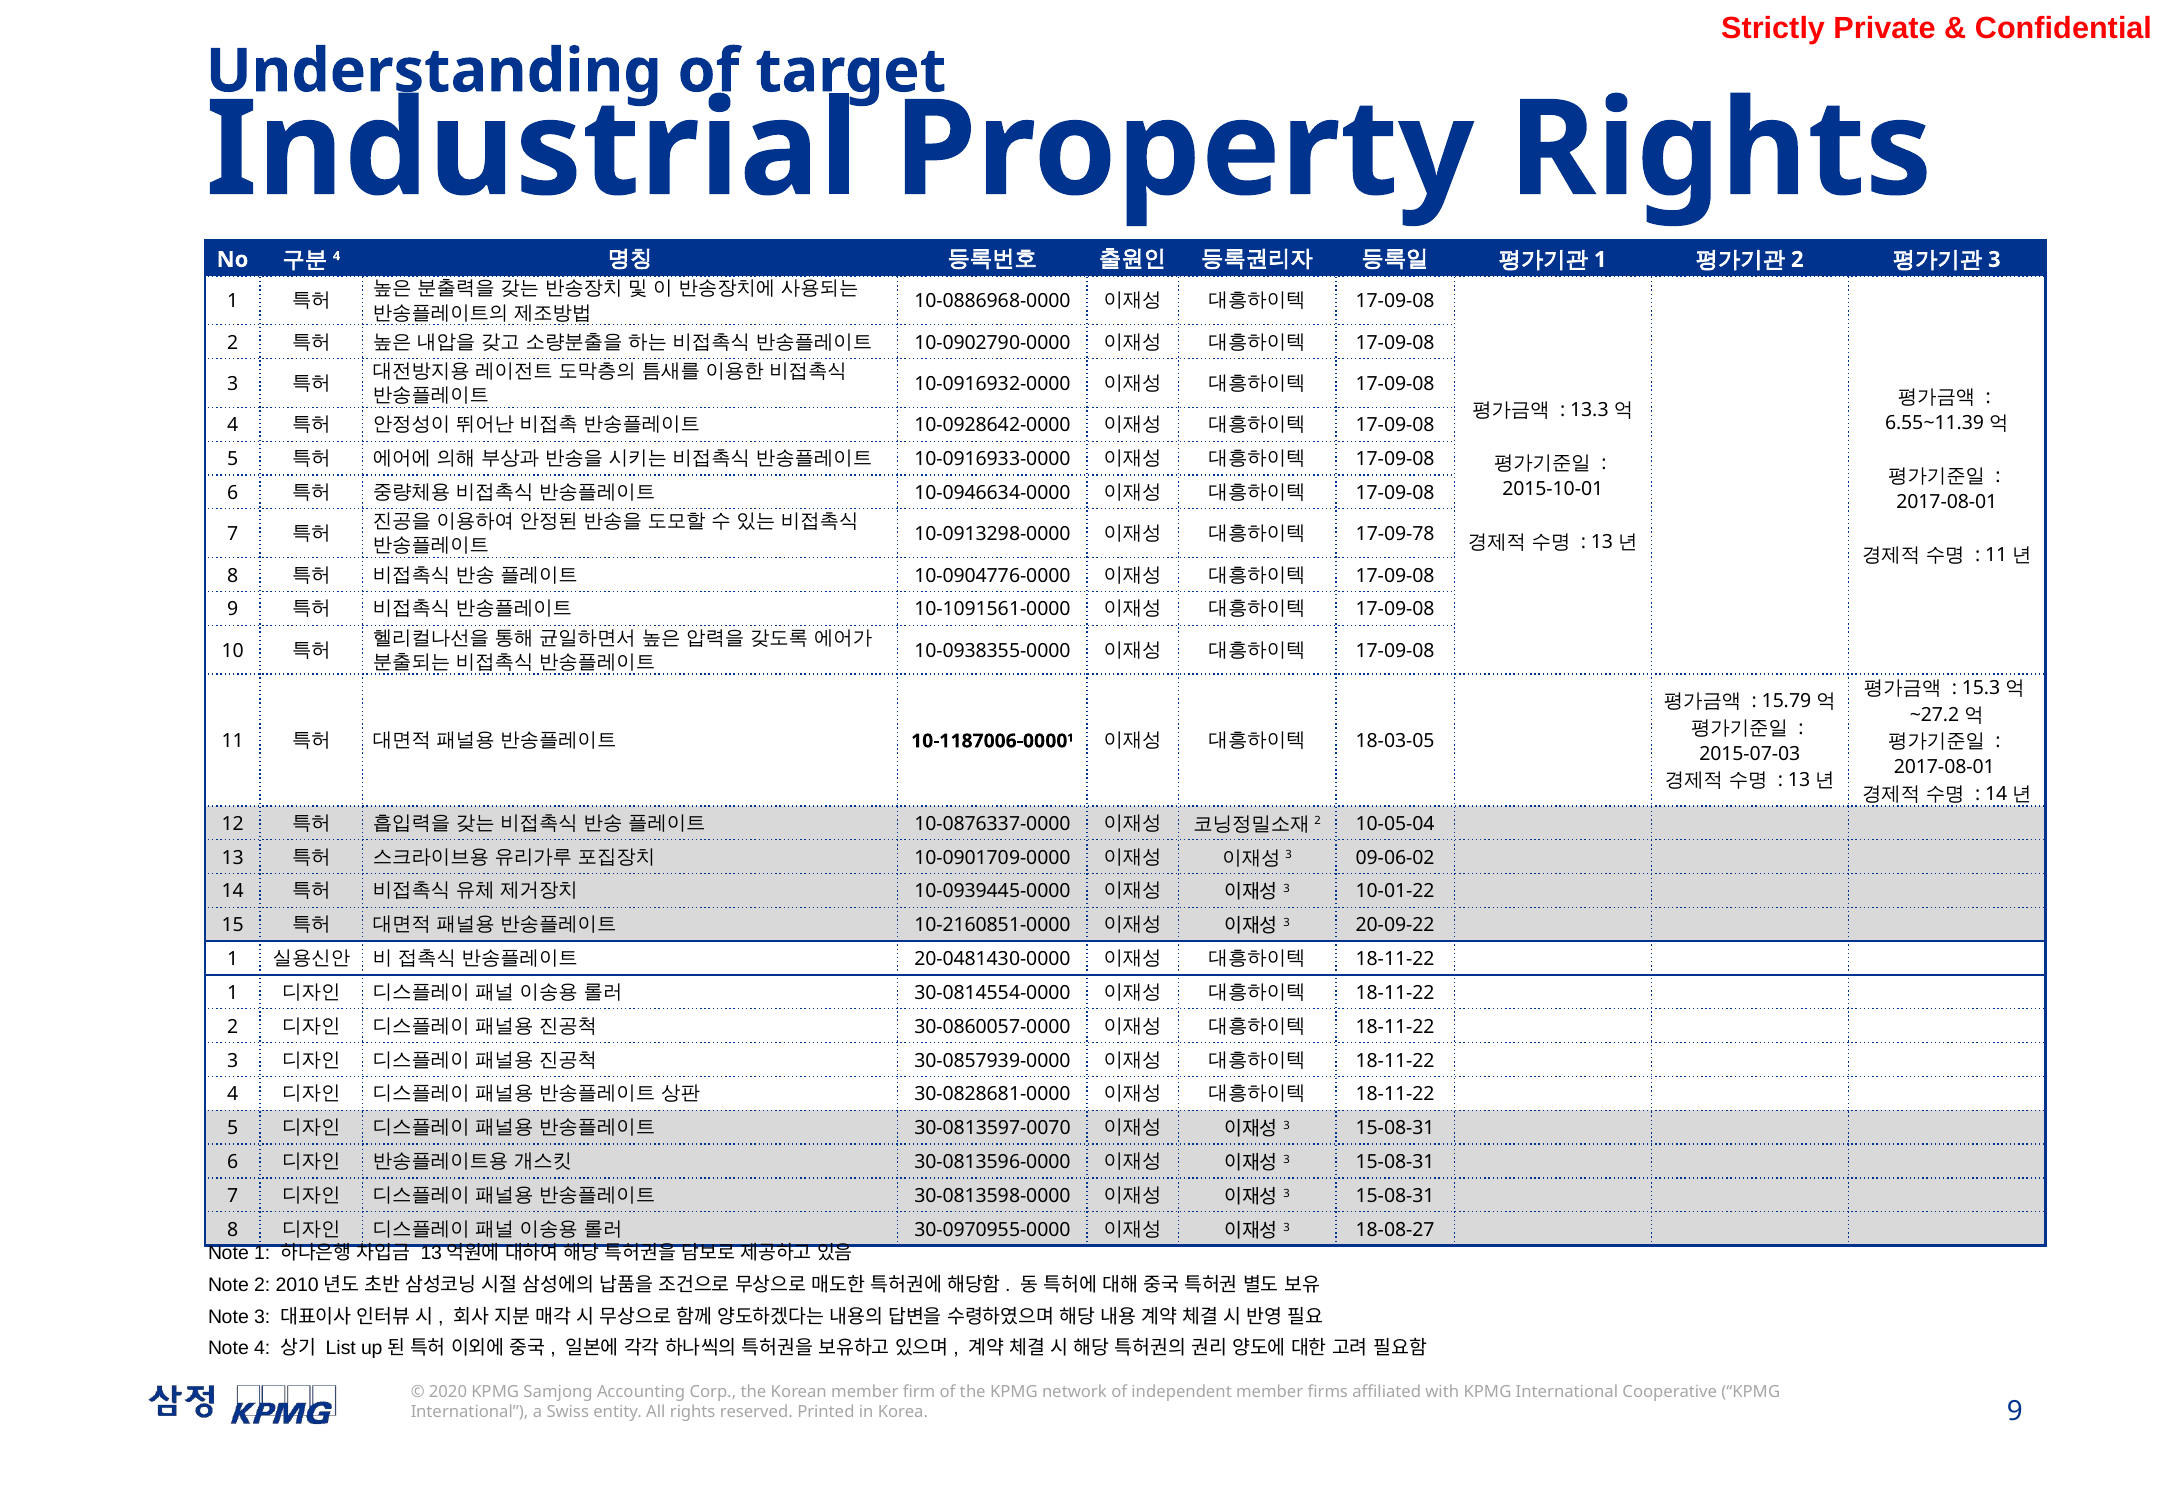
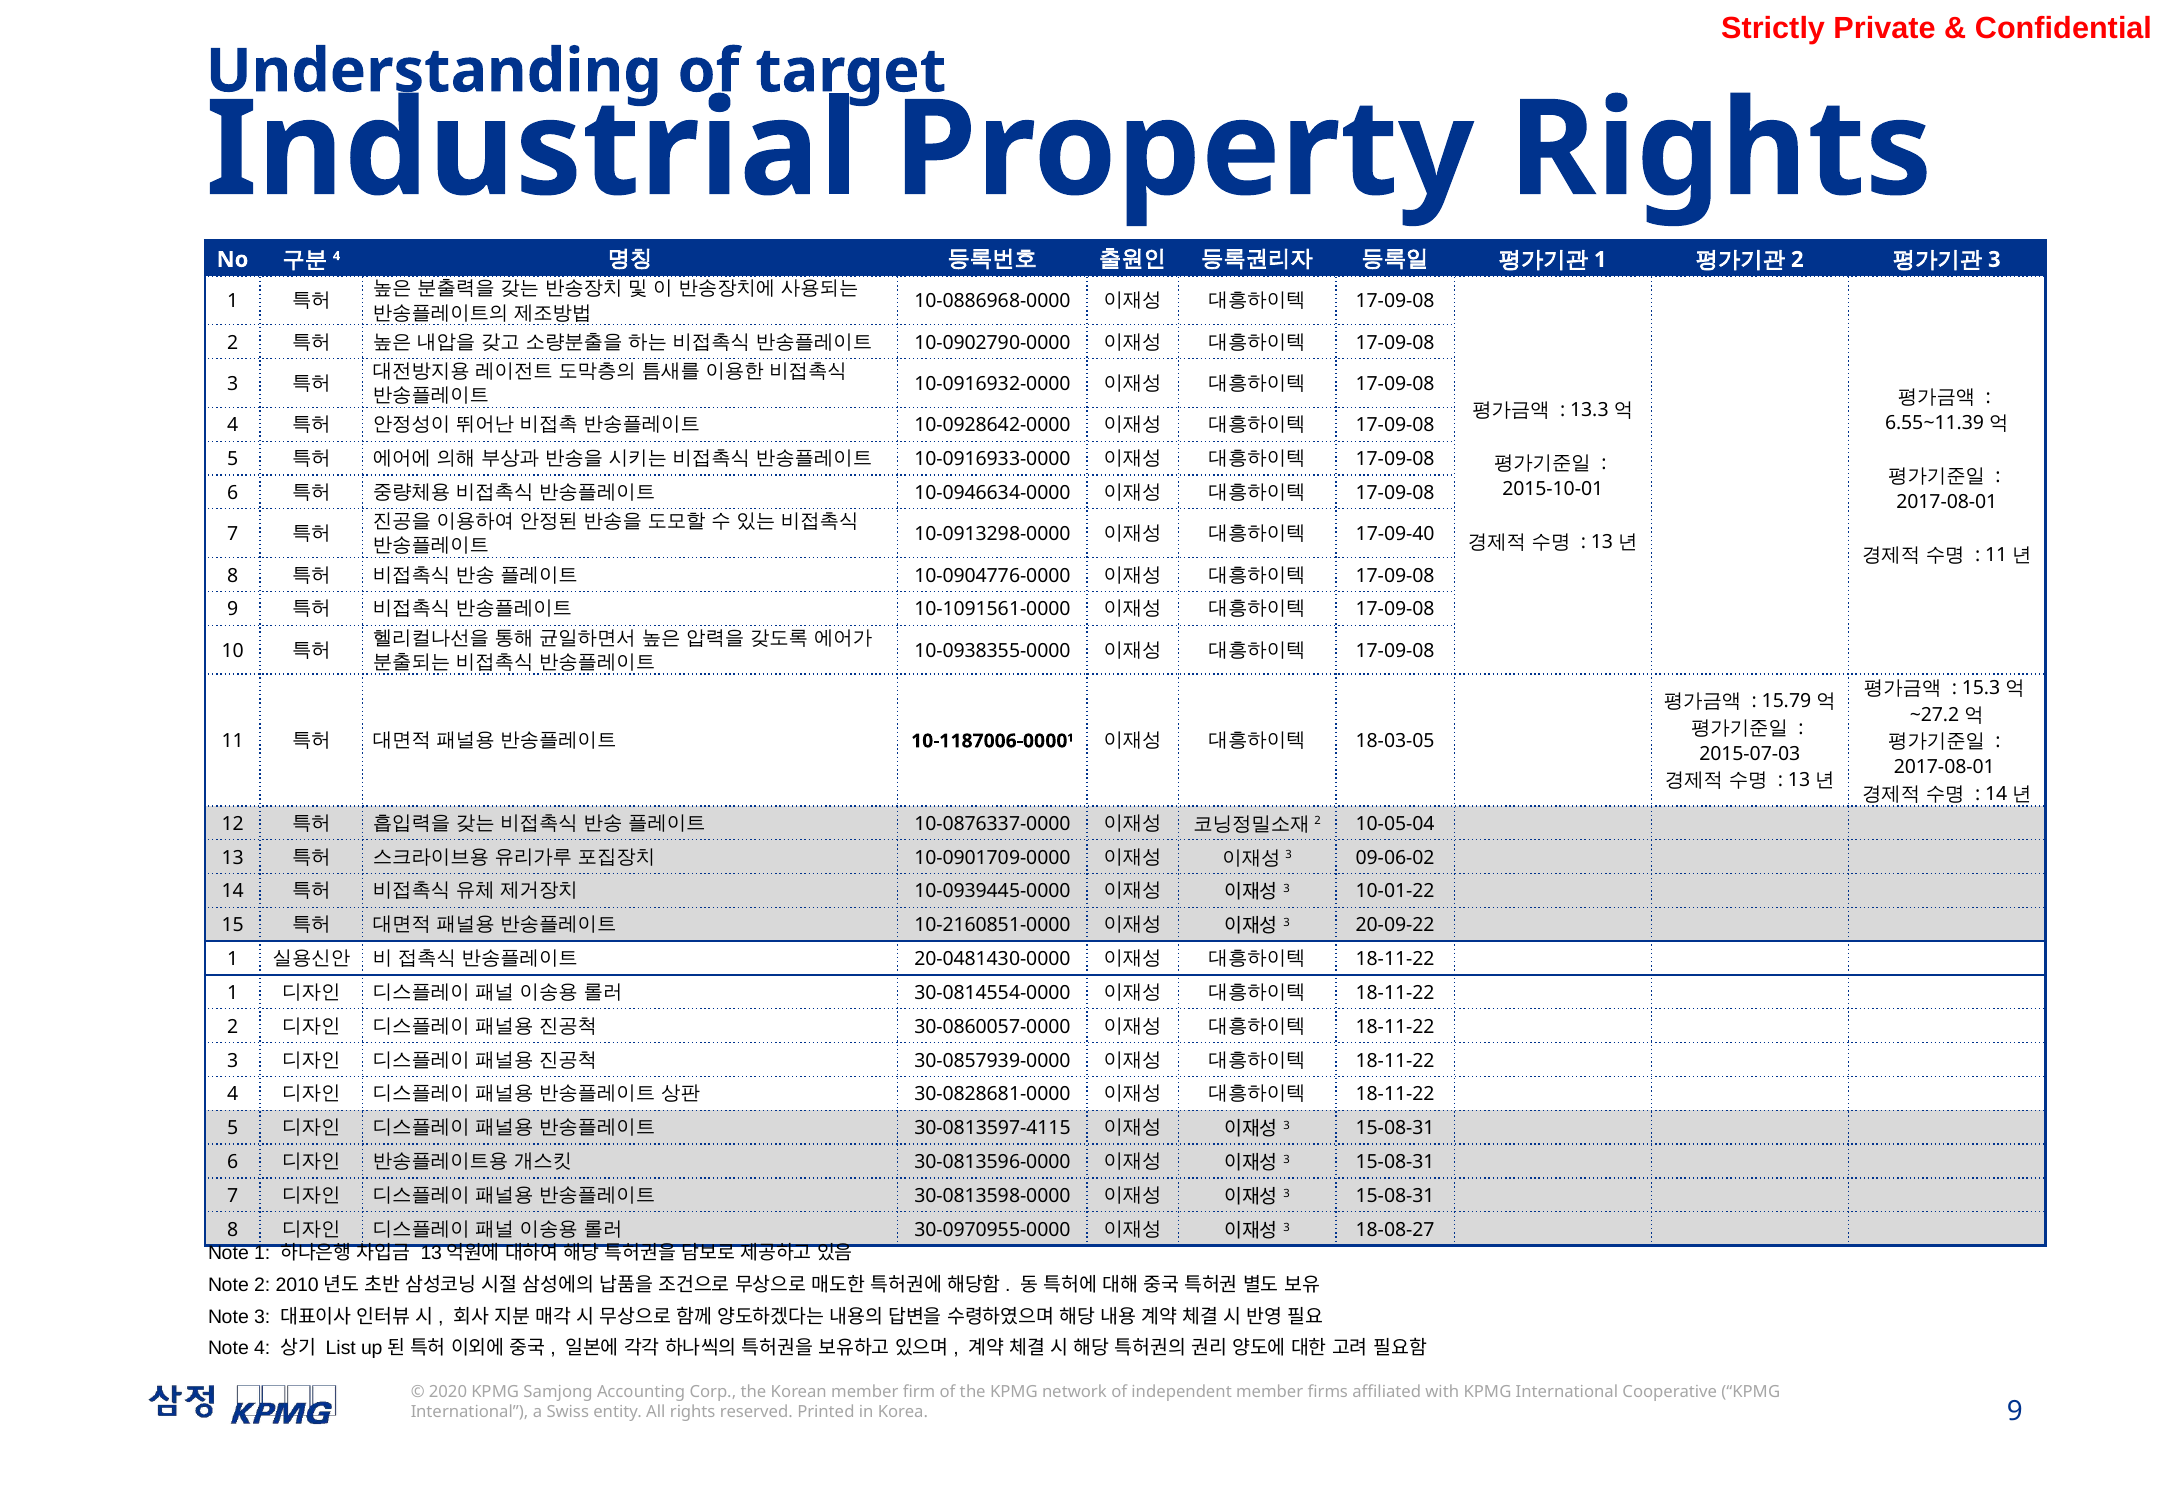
17-09-78: 17-09-78 -> 17-09-40
30-0813597-0070: 30-0813597-0070 -> 30-0813597-4115
